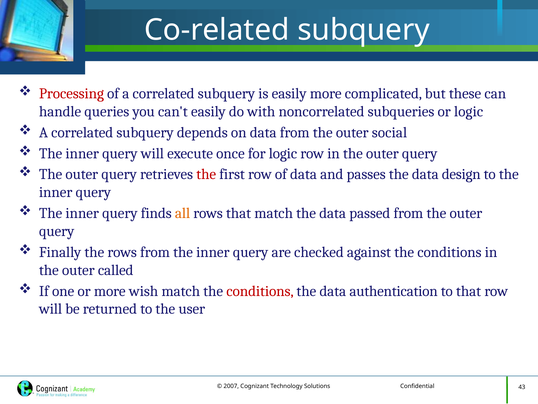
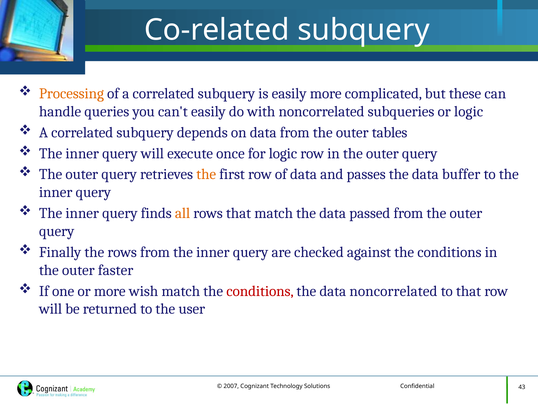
Processing colour: red -> orange
social: social -> tables
the at (206, 174) colour: red -> orange
design: design -> buffer
called: called -> faster
data authentication: authentication -> noncorrelated
